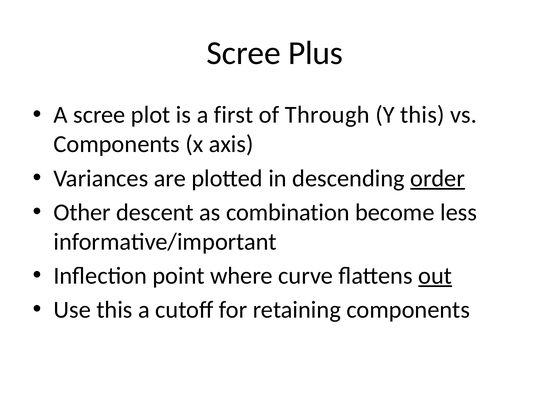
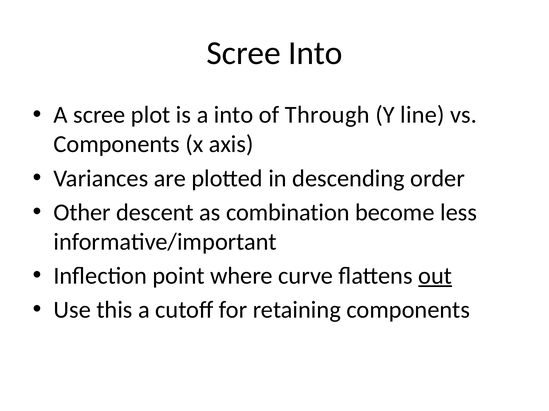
Scree Plus: Plus -> Into
a first: first -> into
Y this: this -> line
order underline: present -> none
